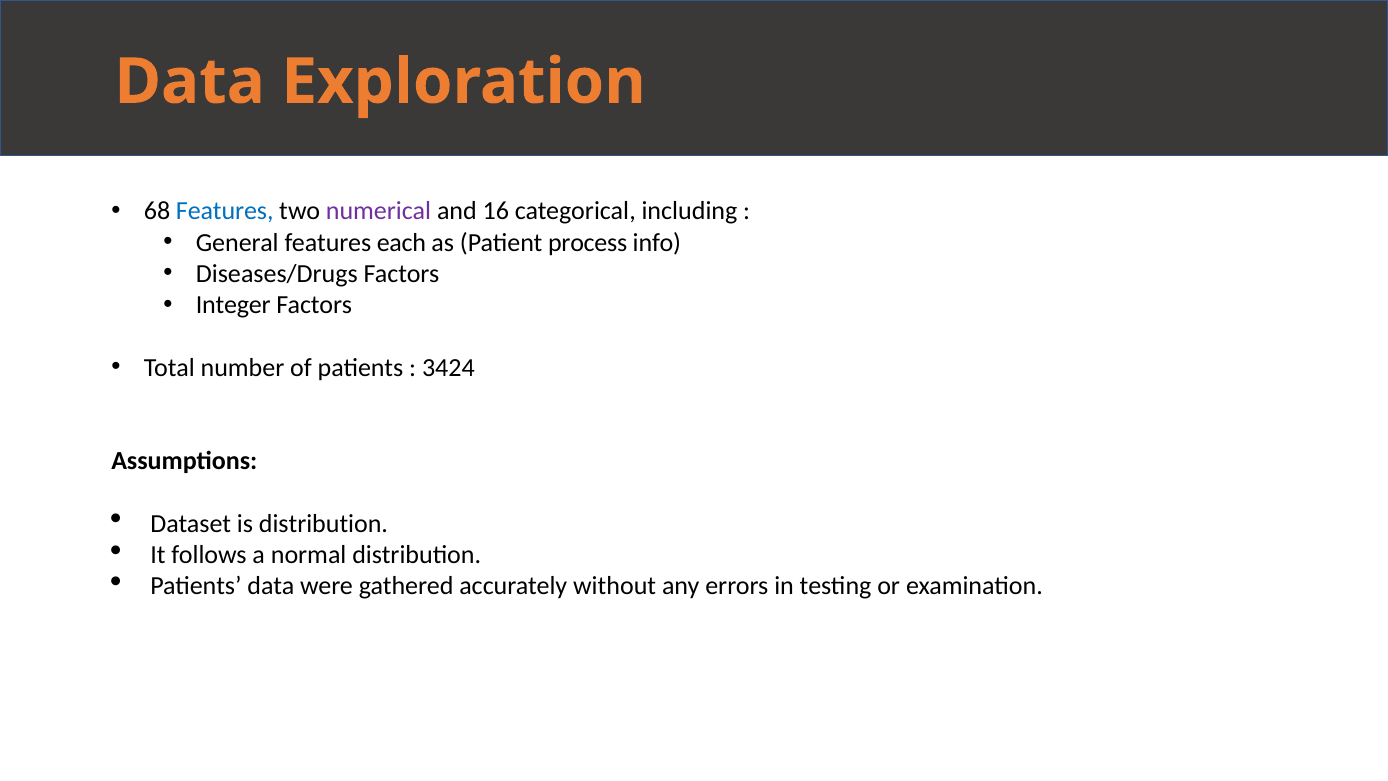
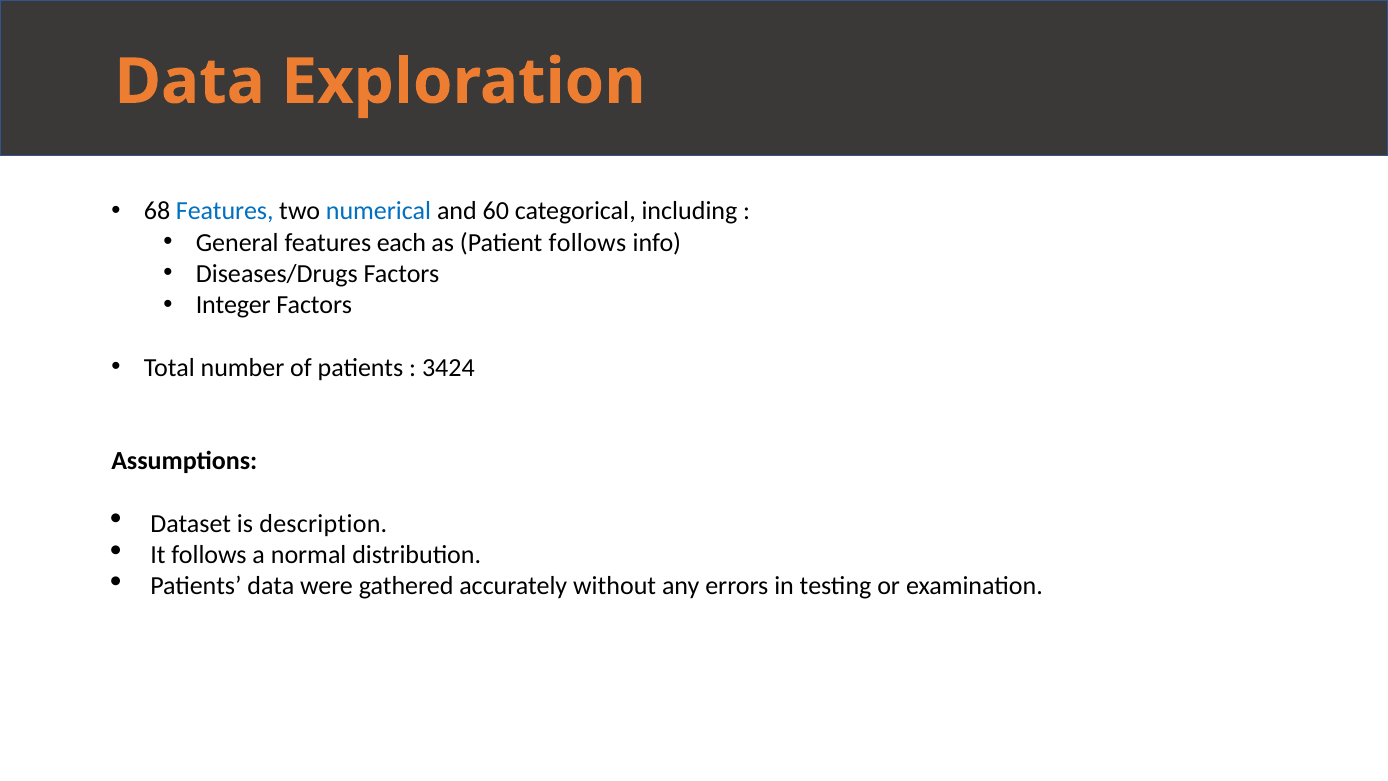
numerical colour: purple -> blue
16: 16 -> 60
Patient process: process -> follows
is distribution: distribution -> description
